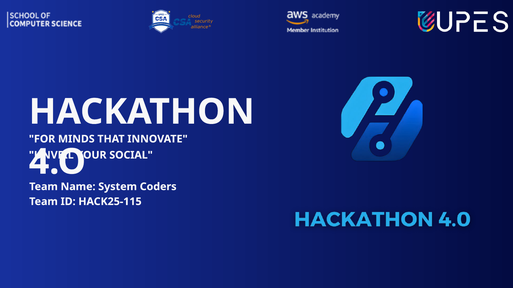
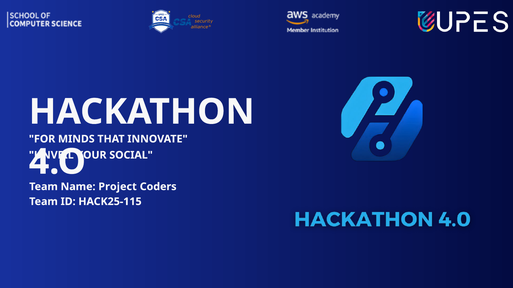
System: System -> Project
